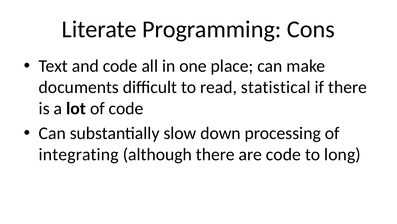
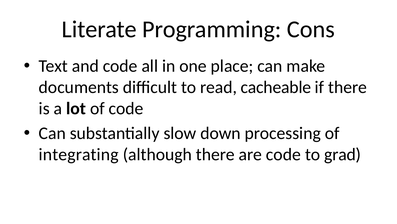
statistical: statistical -> cacheable
long: long -> grad
